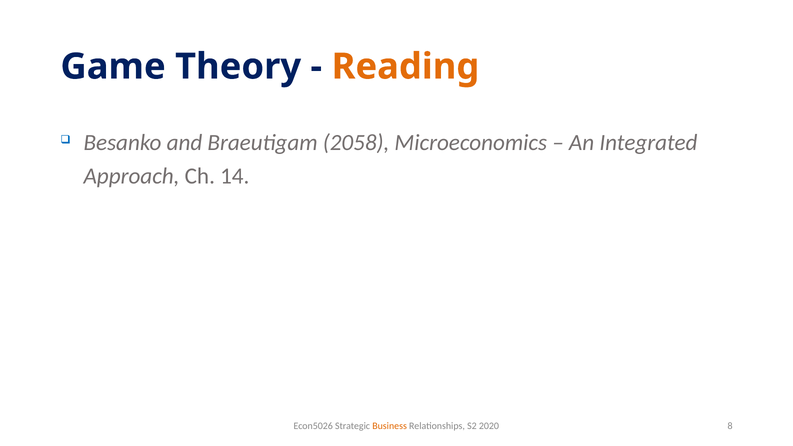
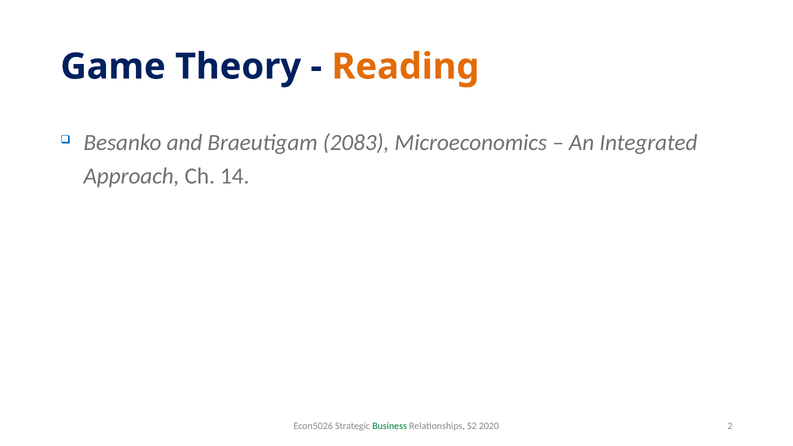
2058: 2058 -> 2083
Business colour: orange -> green
8: 8 -> 2
